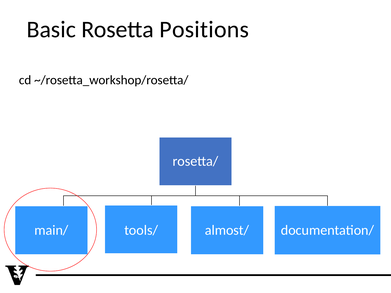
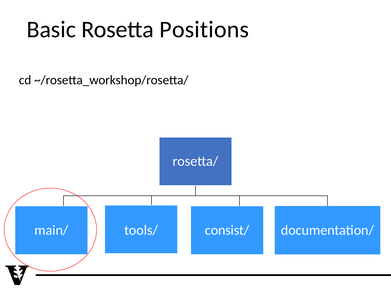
almost/: almost/ -> consist/
